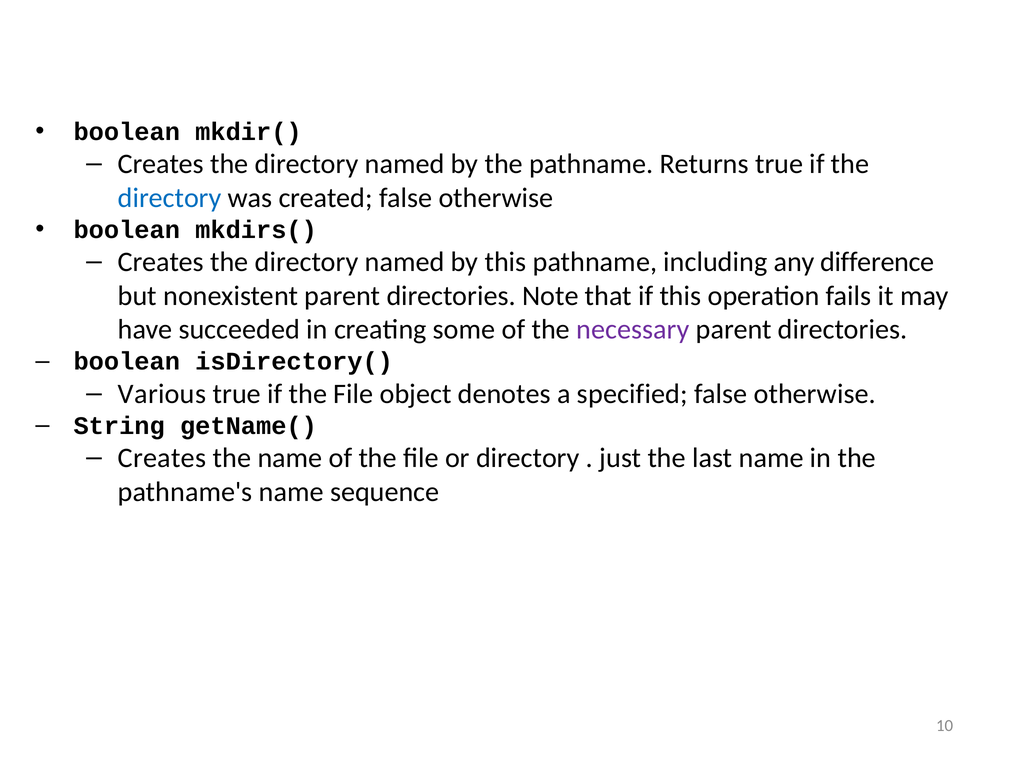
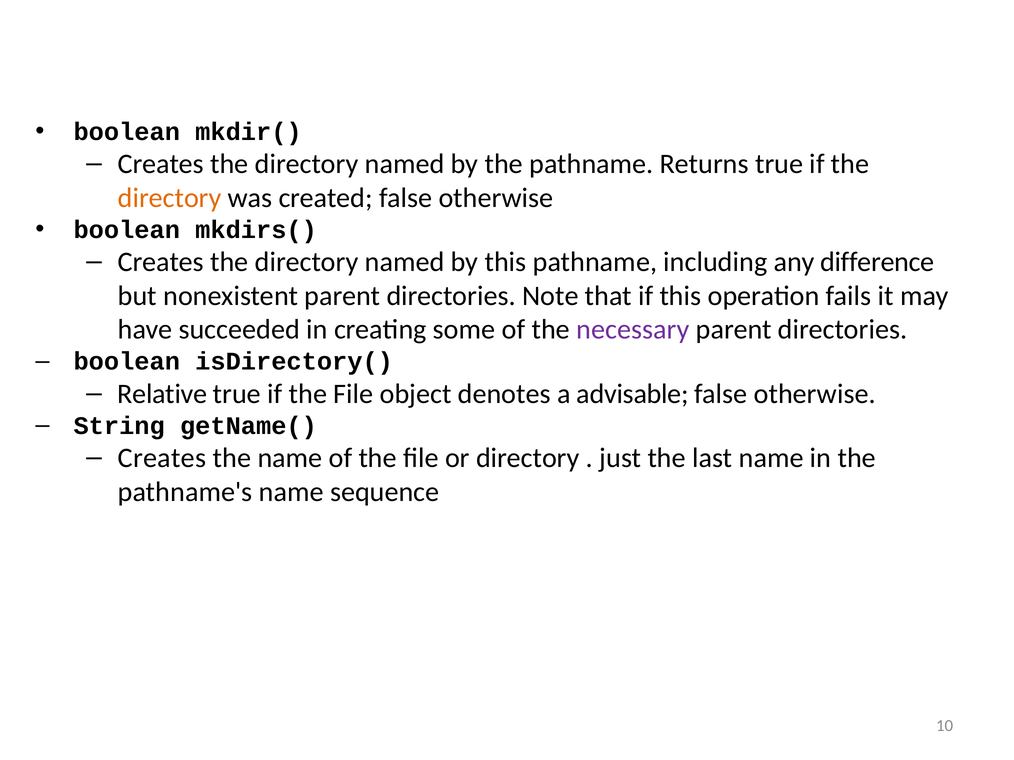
directory at (170, 198) colour: blue -> orange
Various: Various -> Relative
specified: specified -> advisable
